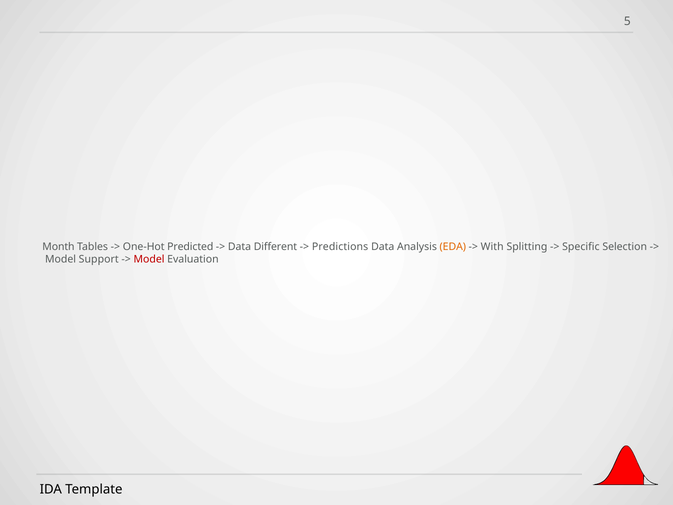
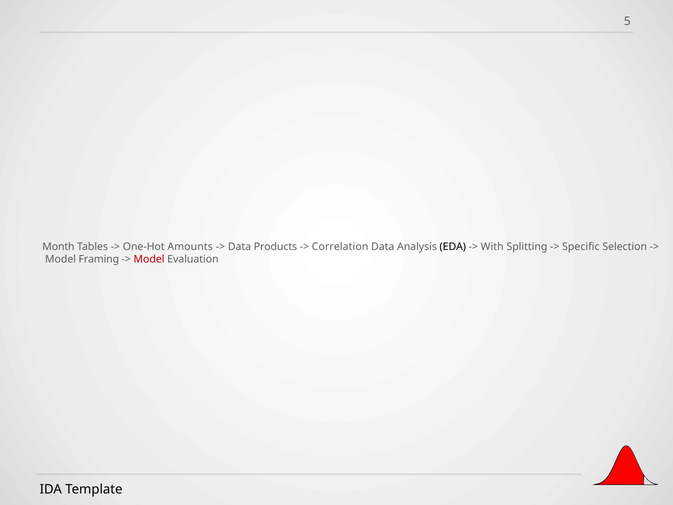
Predicted: Predicted -> Amounts
Different: Different -> Products
Predictions: Predictions -> Correlation
EDA colour: orange -> black
Support: Support -> Framing
